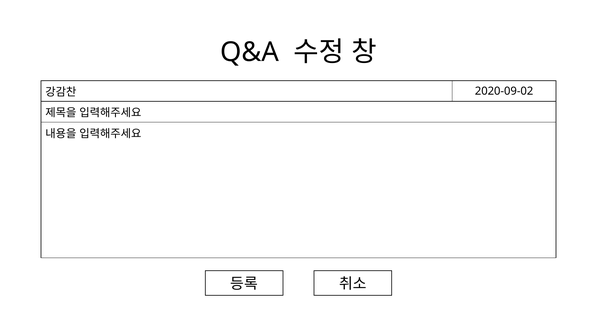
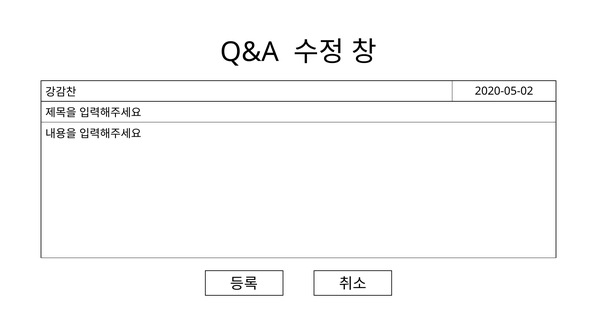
2020-09-02: 2020-09-02 -> 2020-05-02
